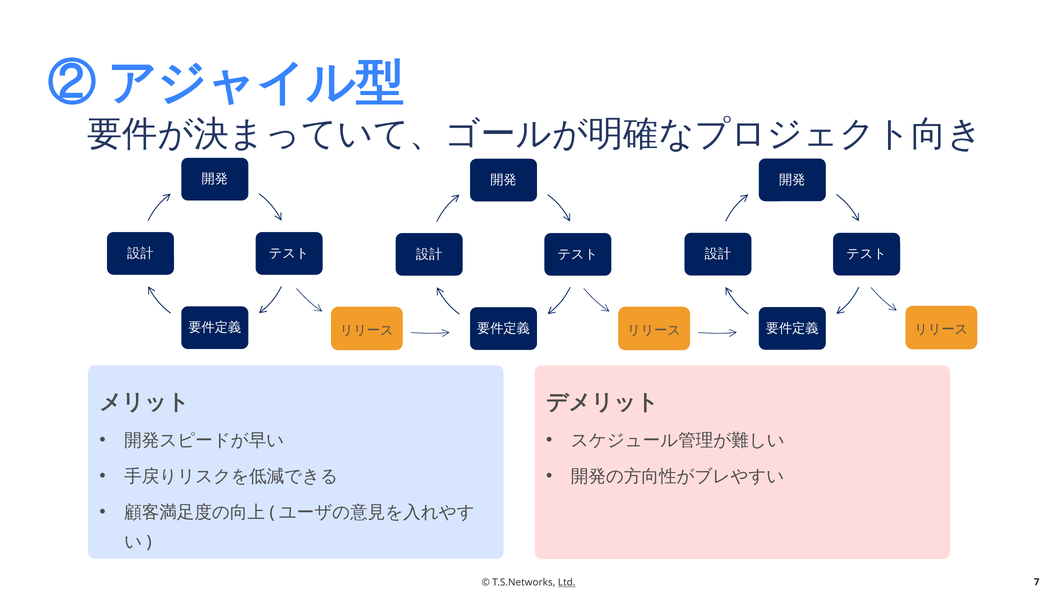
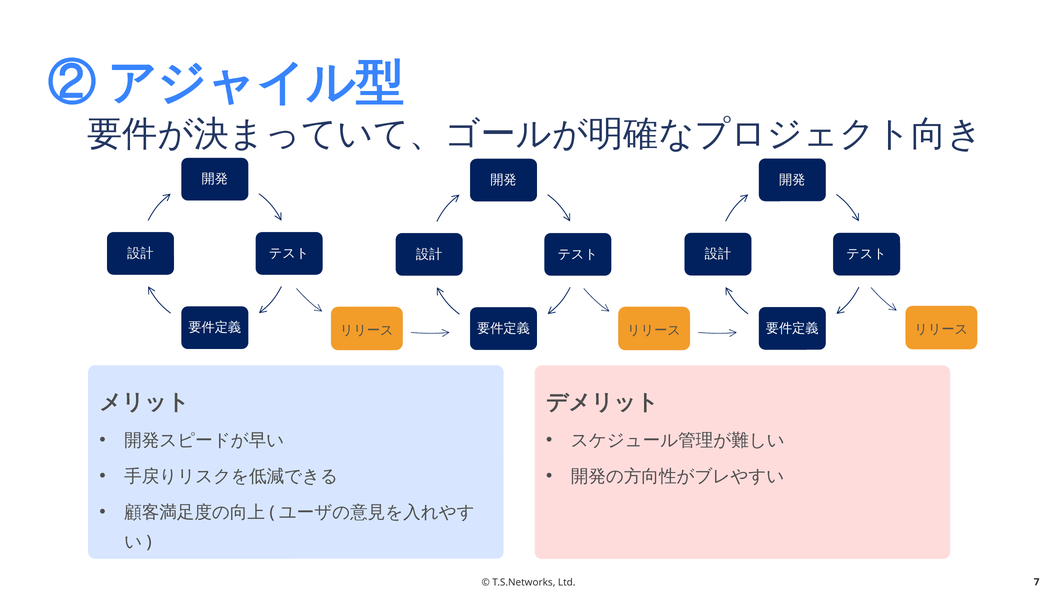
Ltd underline: present -> none
